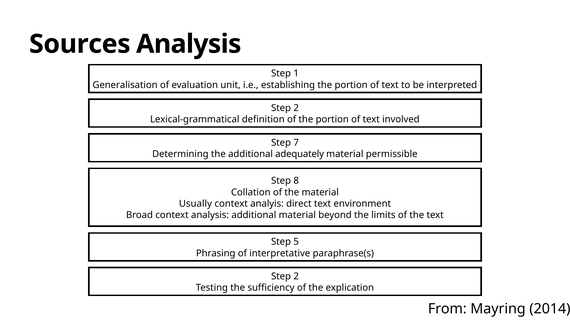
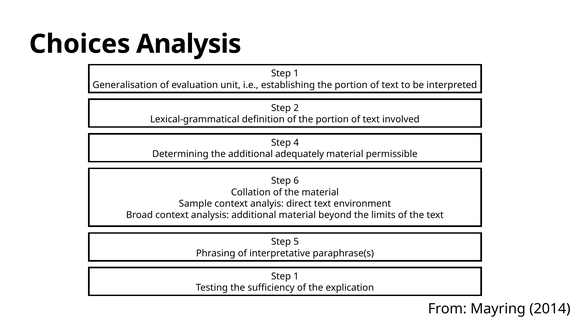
Sources: Sources -> Choices
7: 7 -> 4
8: 8 -> 6
Usually: Usually -> Sample
2 at (296, 276): 2 -> 1
